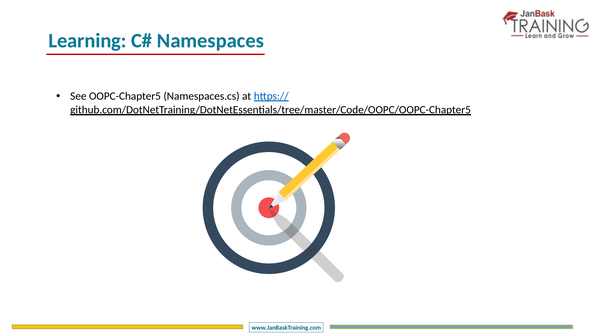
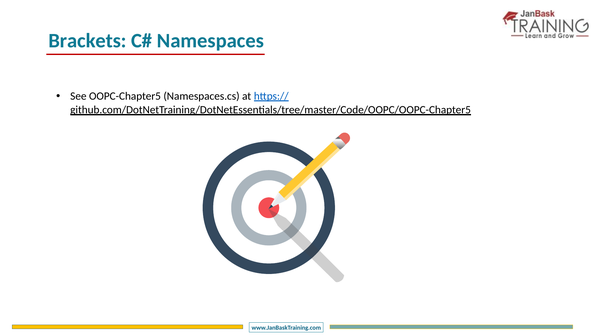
Learning: Learning -> Brackets
